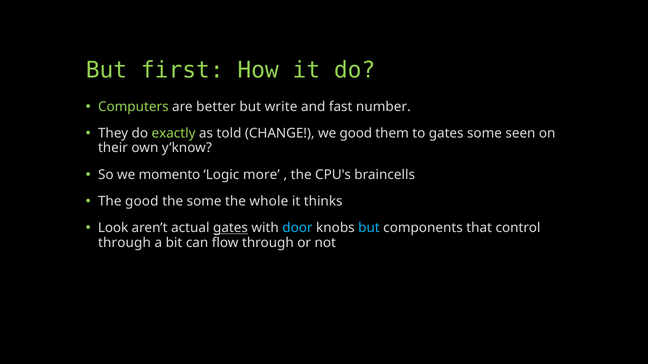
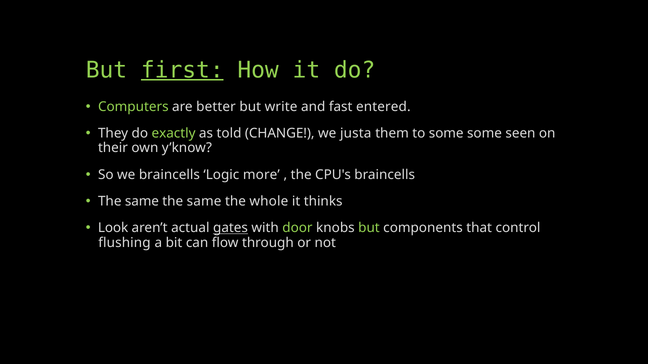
first underline: none -> present
number: number -> entered
we good: good -> justa
to gates: gates -> some
we momento: momento -> braincells
good at (142, 202): good -> same
some at (204, 202): some -> same
door colour: light blue -> light green
but at (369, 228) colour: light blue -> light green
through at (124, 243): through -> flushing
